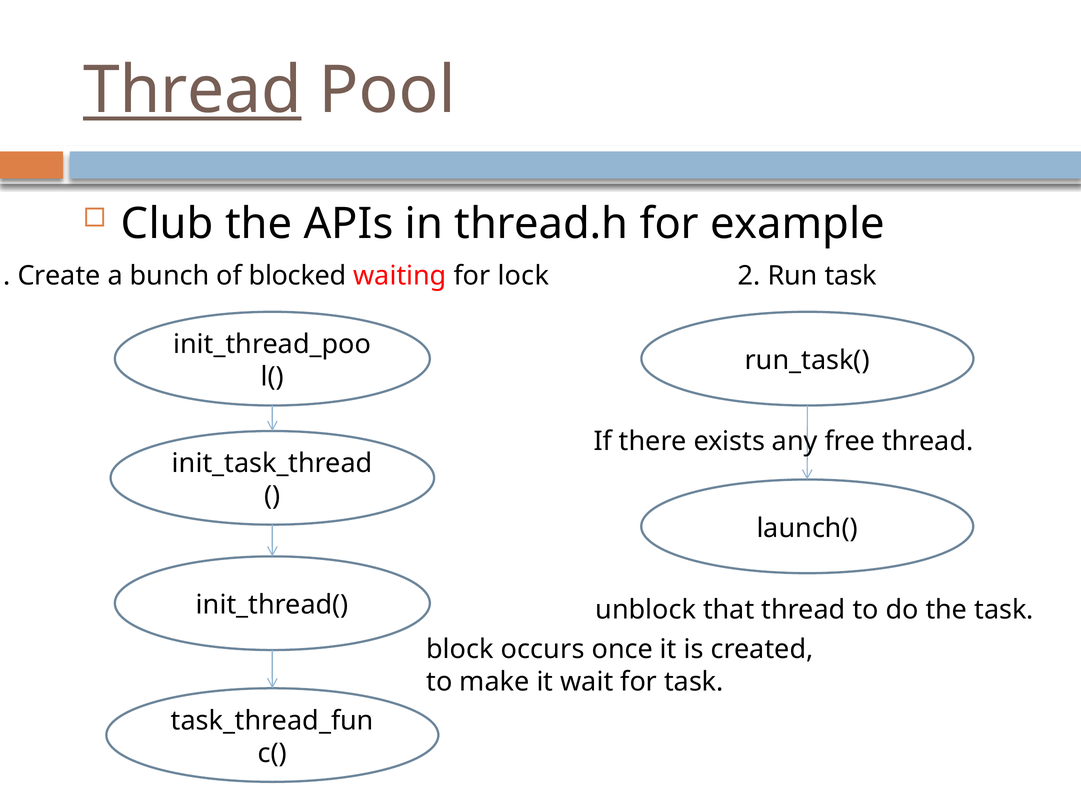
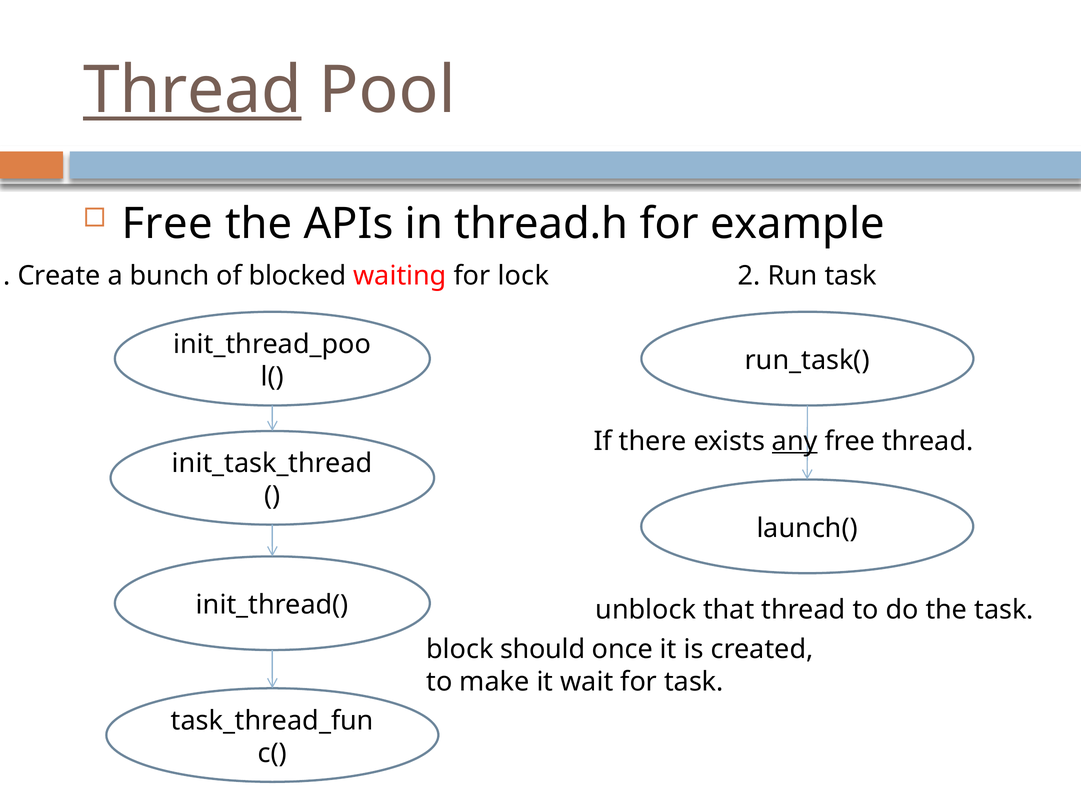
Club at (167, 224): Club -> Free
any underline: none -> present
occurs: occurs -> should
